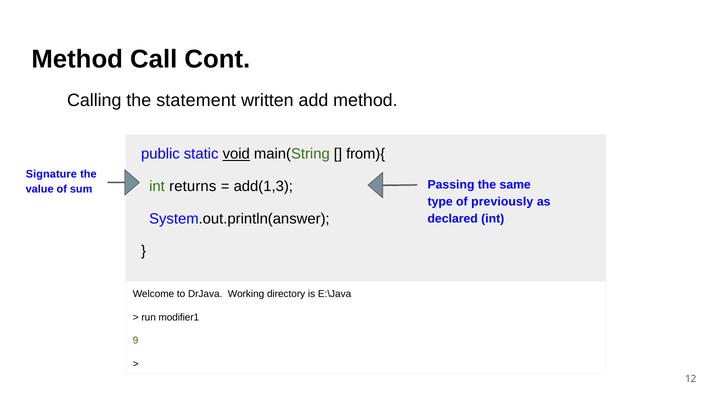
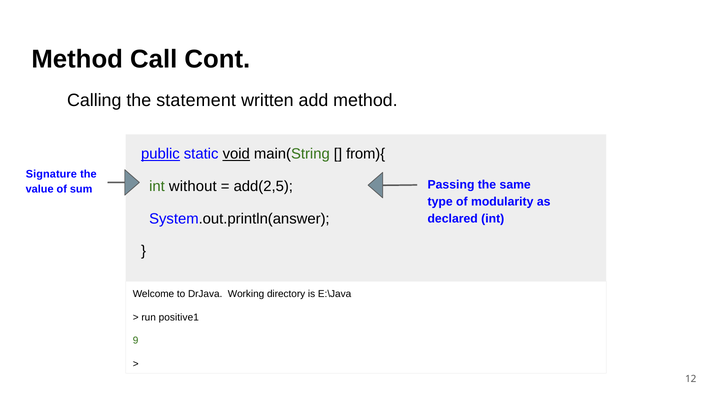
public underline: none -> present
returns: returns -> without
add(1,3: add(1,3 -> add(2,5
previously: previously -> modularity
modifier1: modifier1 -> positive1
